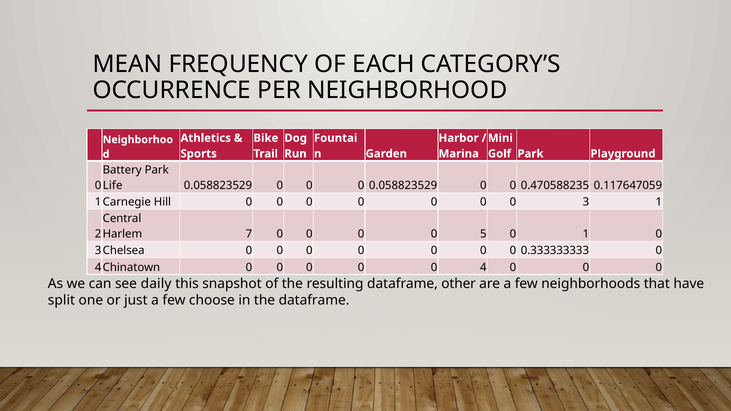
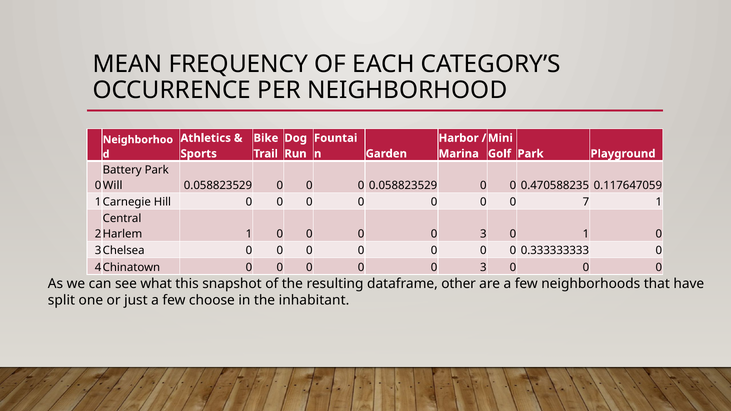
Life: Life -> Will
3: 3 -> 7
Harlem 7: 7 -> 1
5 at (483, 234): 5 -> 3
4 at (483, 267): 4 -> 3
daily: daily -> what
the dataframe: dataframe -> inhabitant
